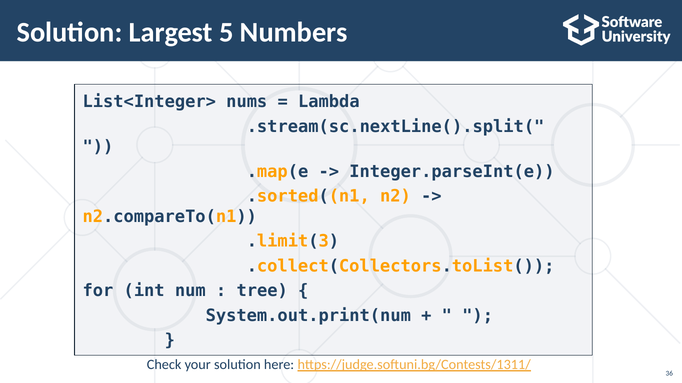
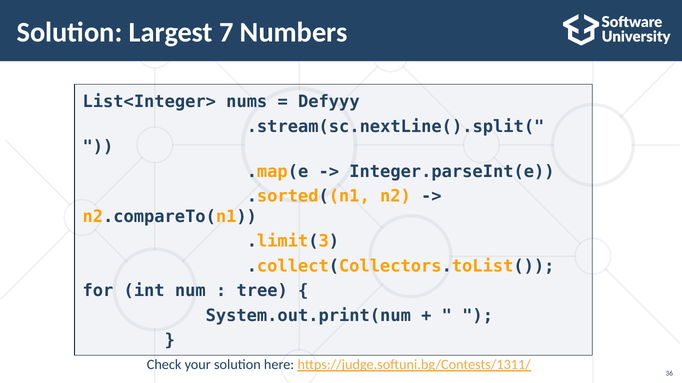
5: 5 -> 7
Lambda: Lambda -> Defyyy
